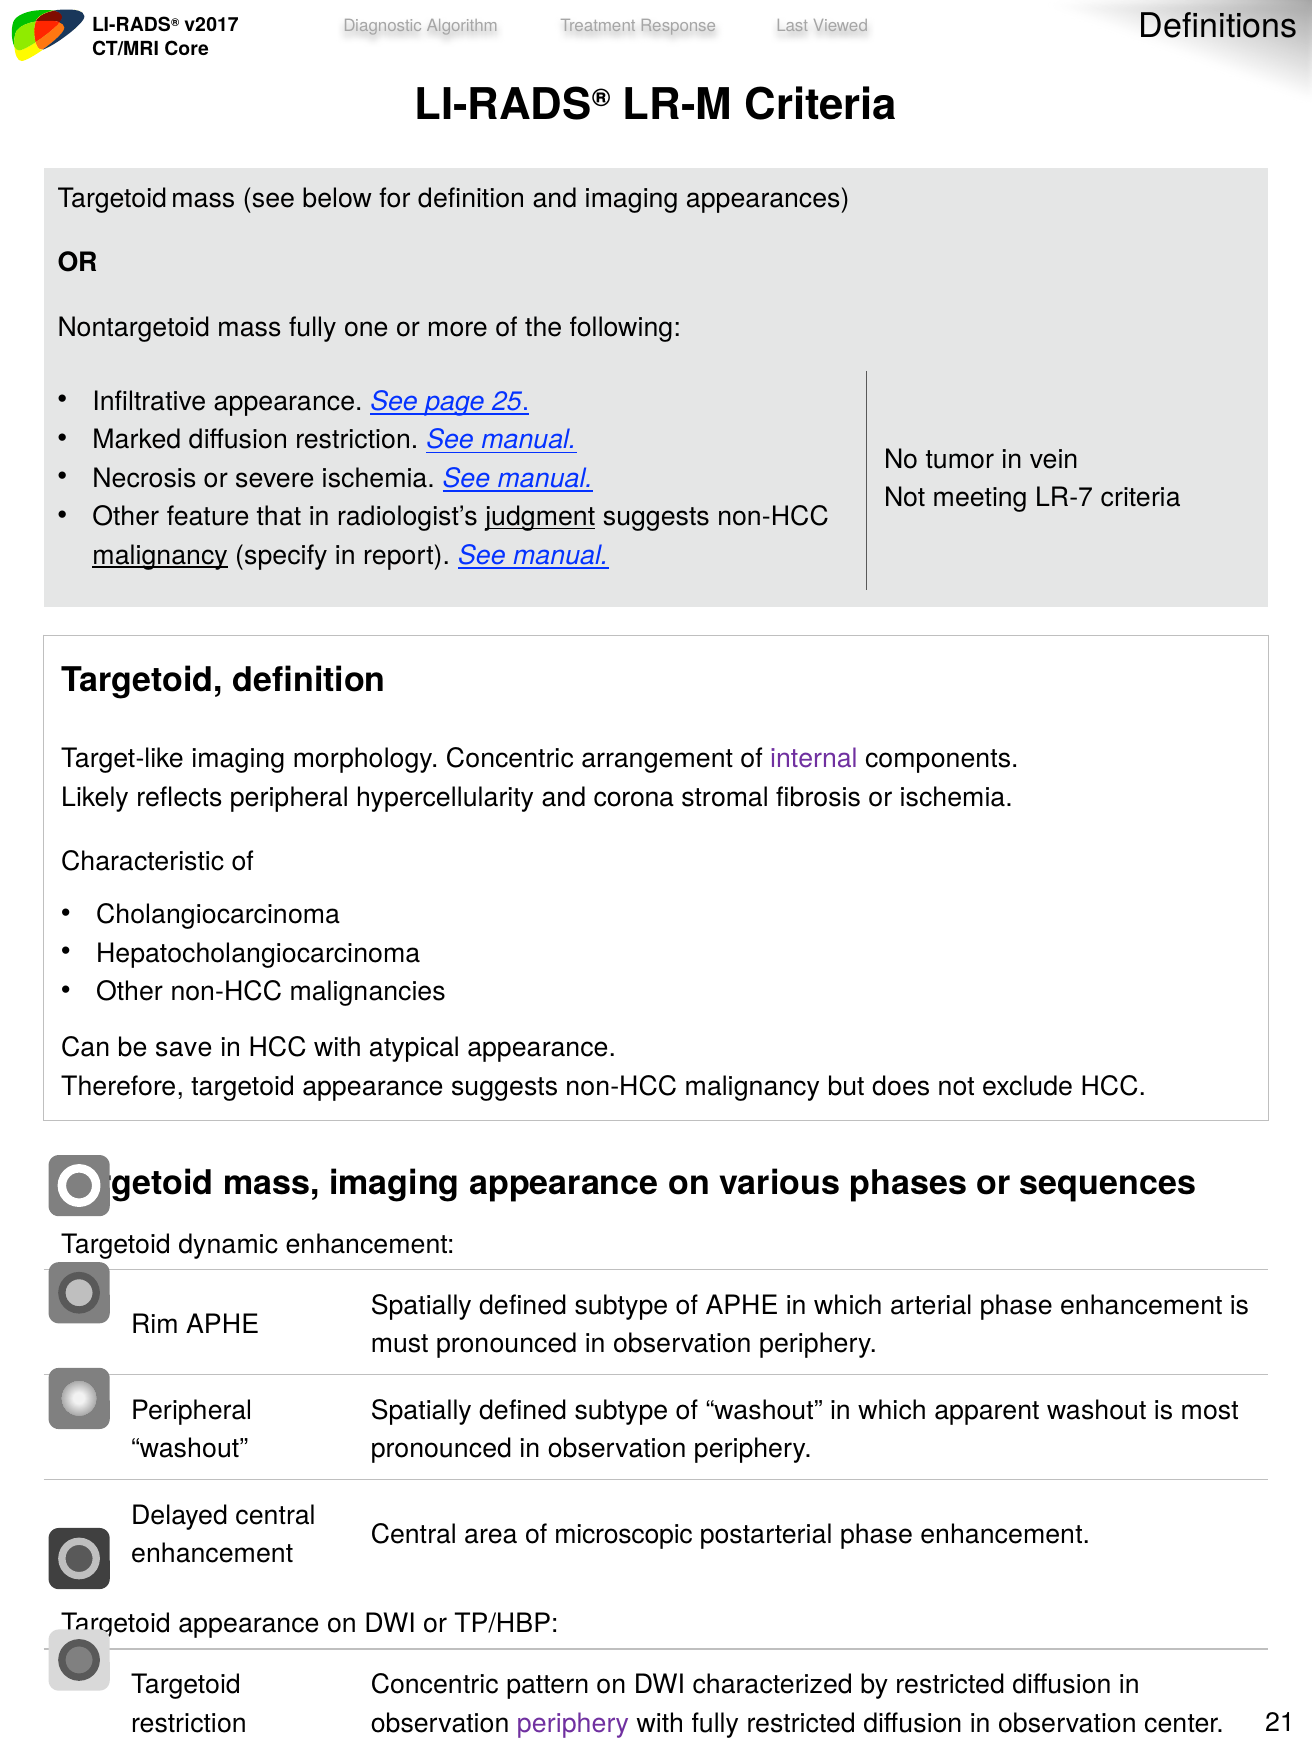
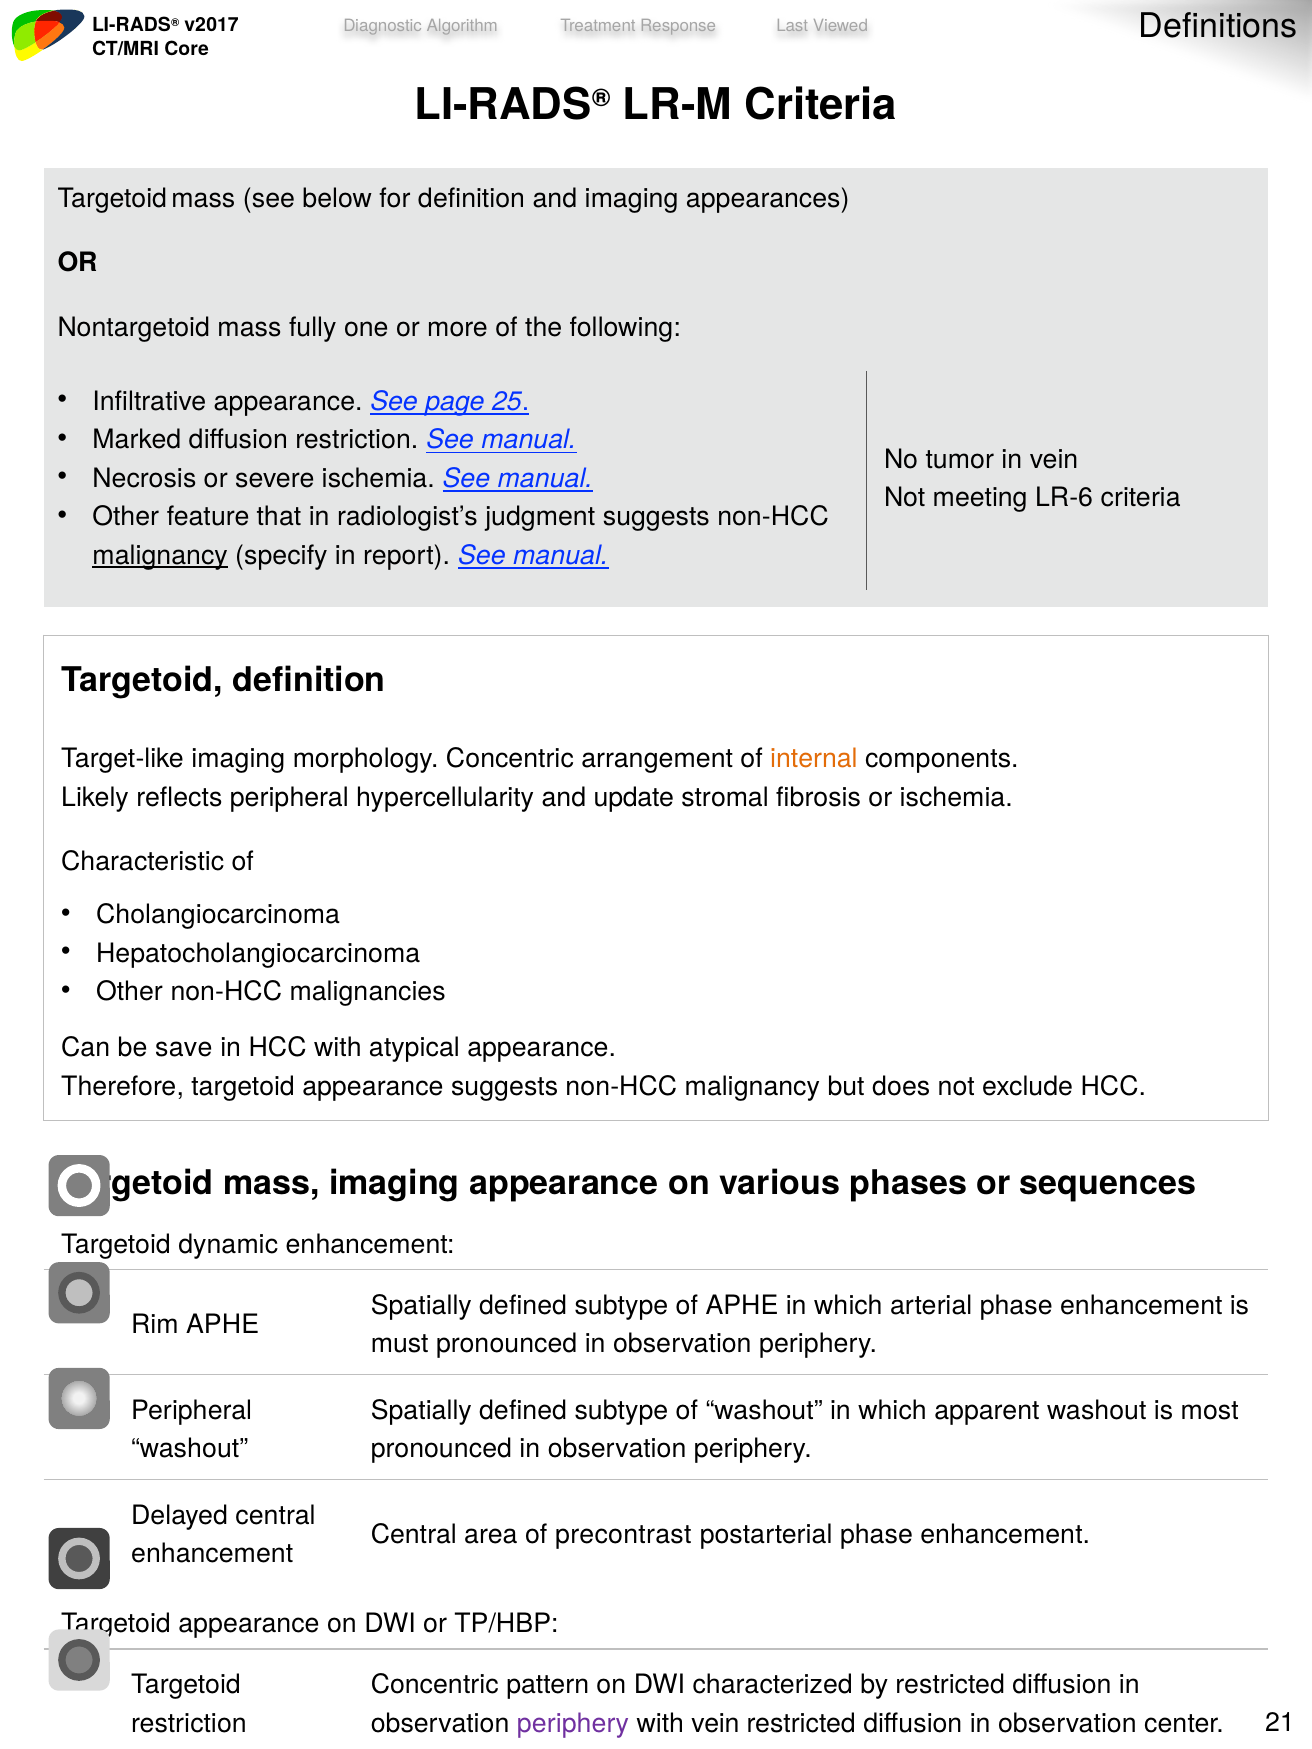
LR-7: LR-7 -> LR-6
judgment underline: present -> none
internal colour: purple -> orange
corona: corona -> update
microscopic: microscopic -> precontrast
with fully: fully -> vein
